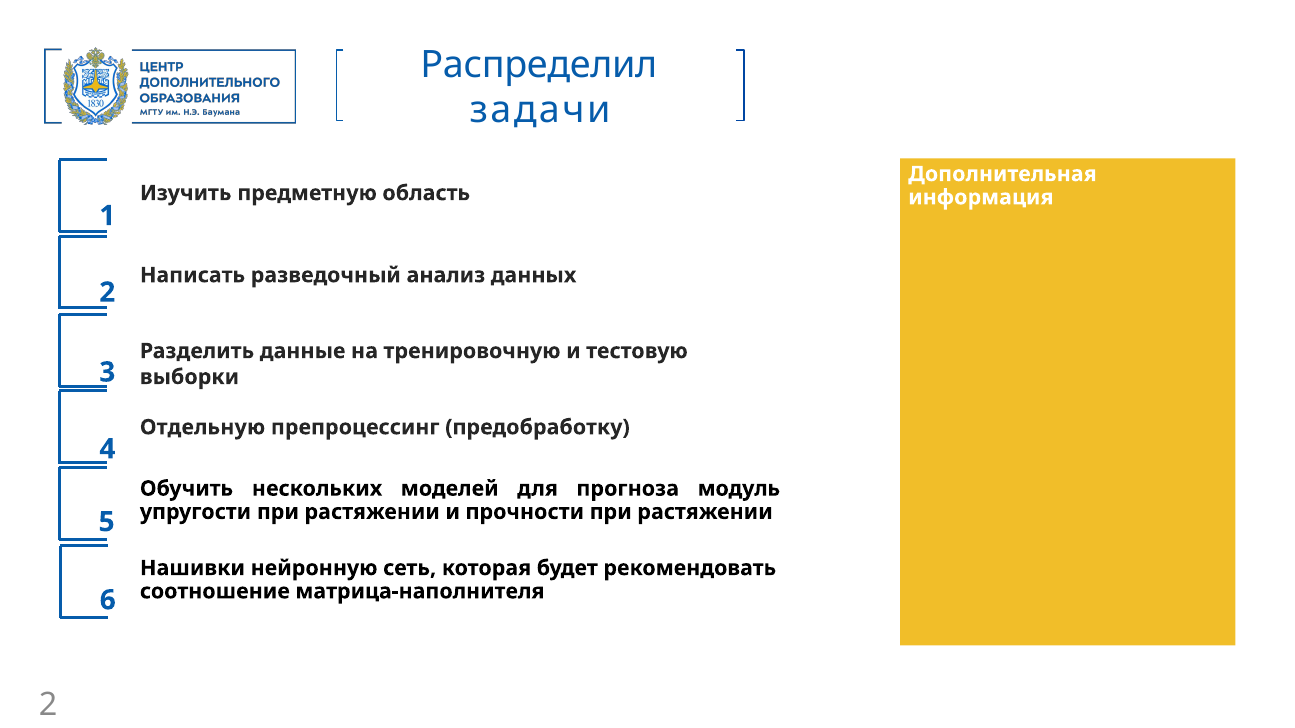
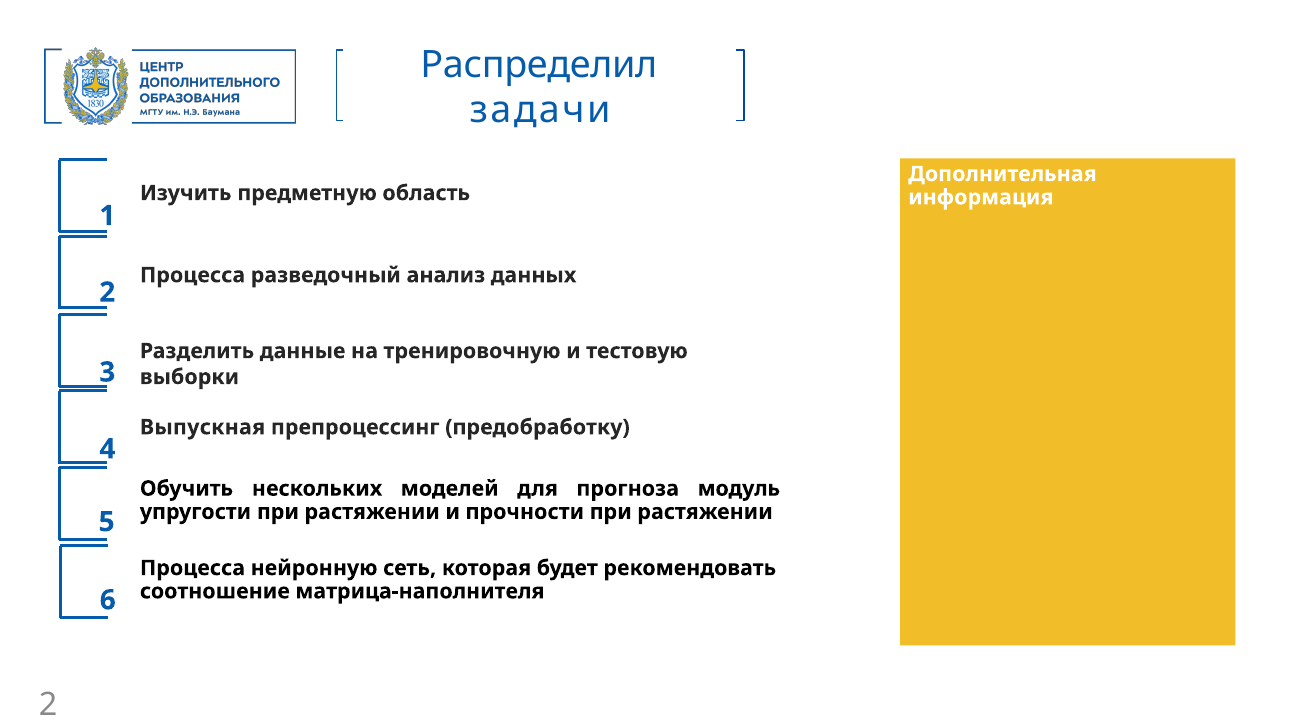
Написать at (193, 275): Написать -> Процесса
Отдельную: Отдельную -> Выпускная
Нашивки at (192, 568): Нашивки -> Процесса
